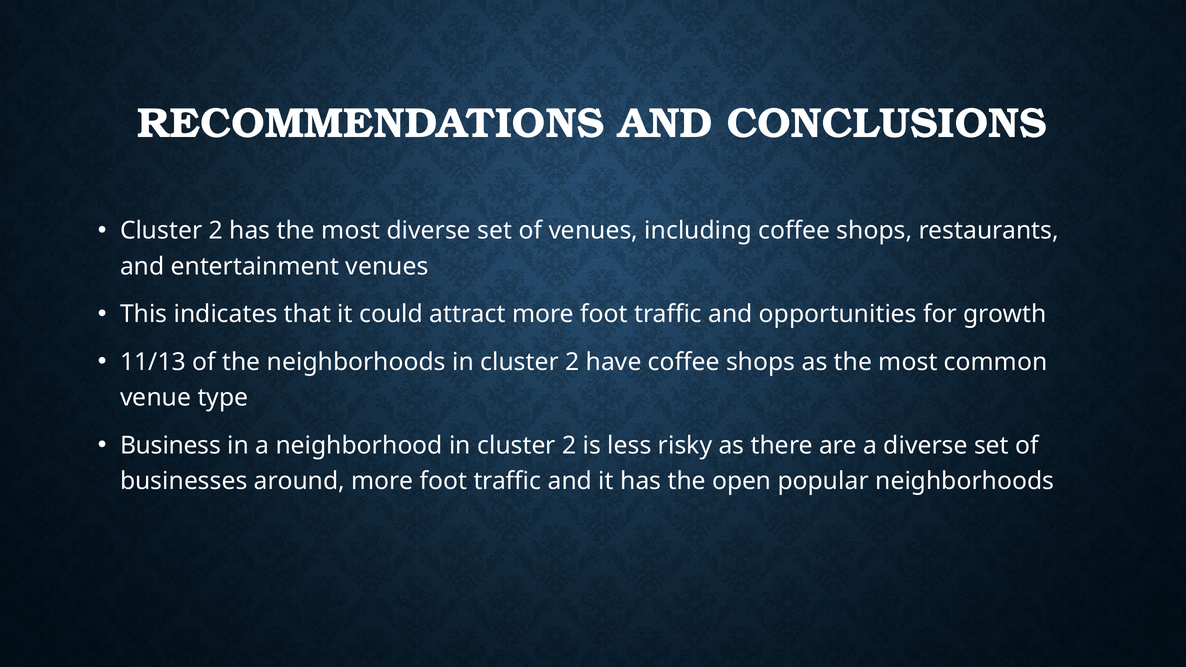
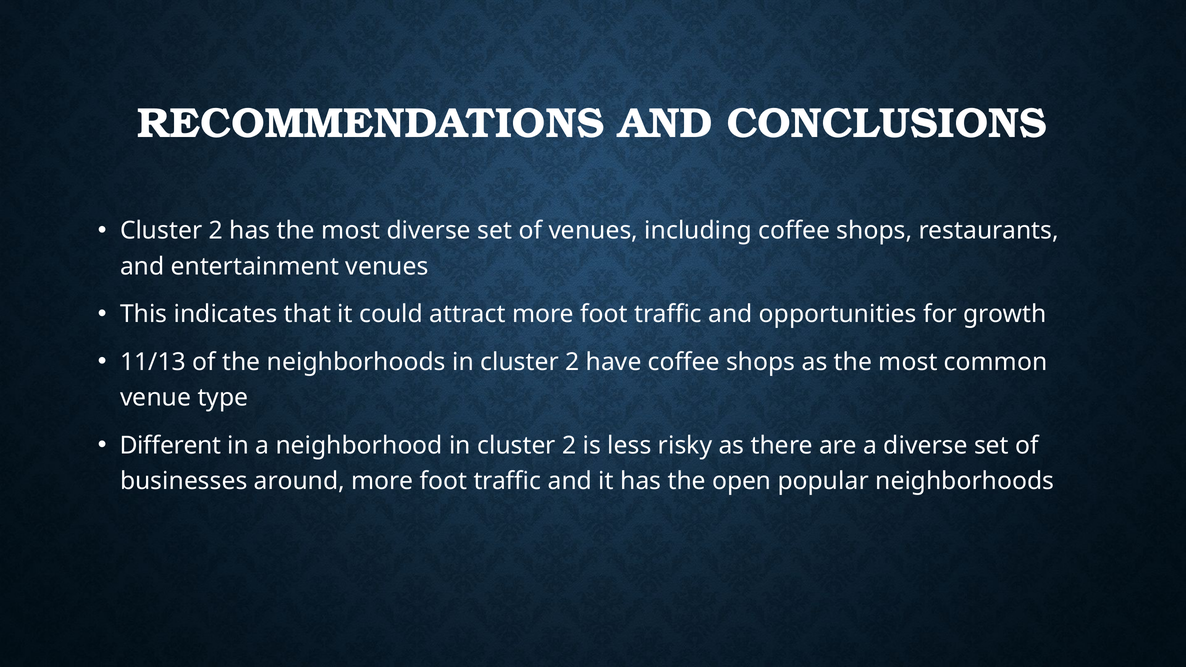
Business: Business -> Different
